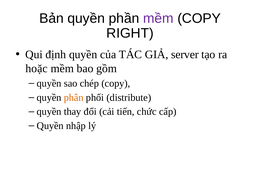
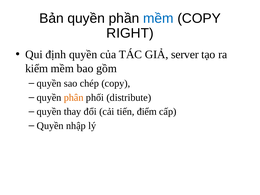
mềm at (158, 18) colour: purple -> blue
hoặc: hoặc -> kiểm
chức: chức -> điểm
